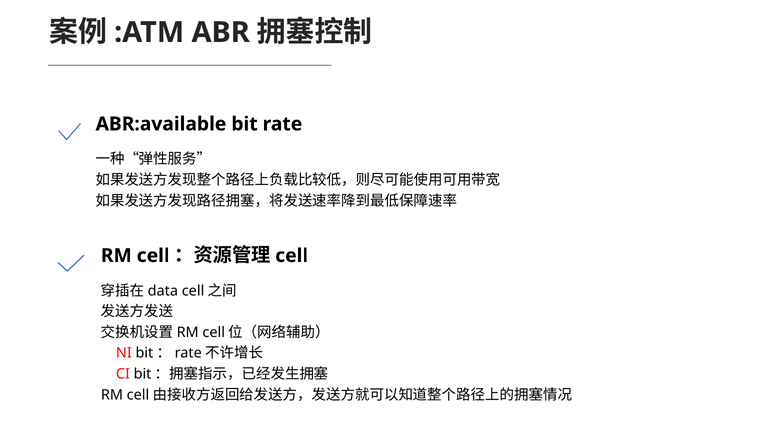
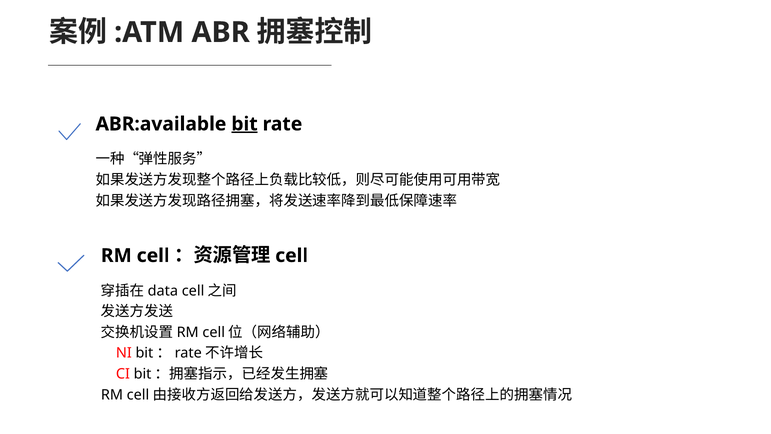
bit underline: none -> present
